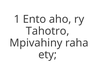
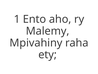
Tahotro: Tahotro -> Malemy
